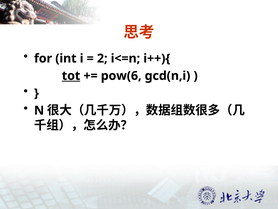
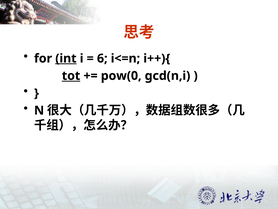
int underline: none -> present
2: 2 -> 6
pow(6: pow(6 -> pow(0
